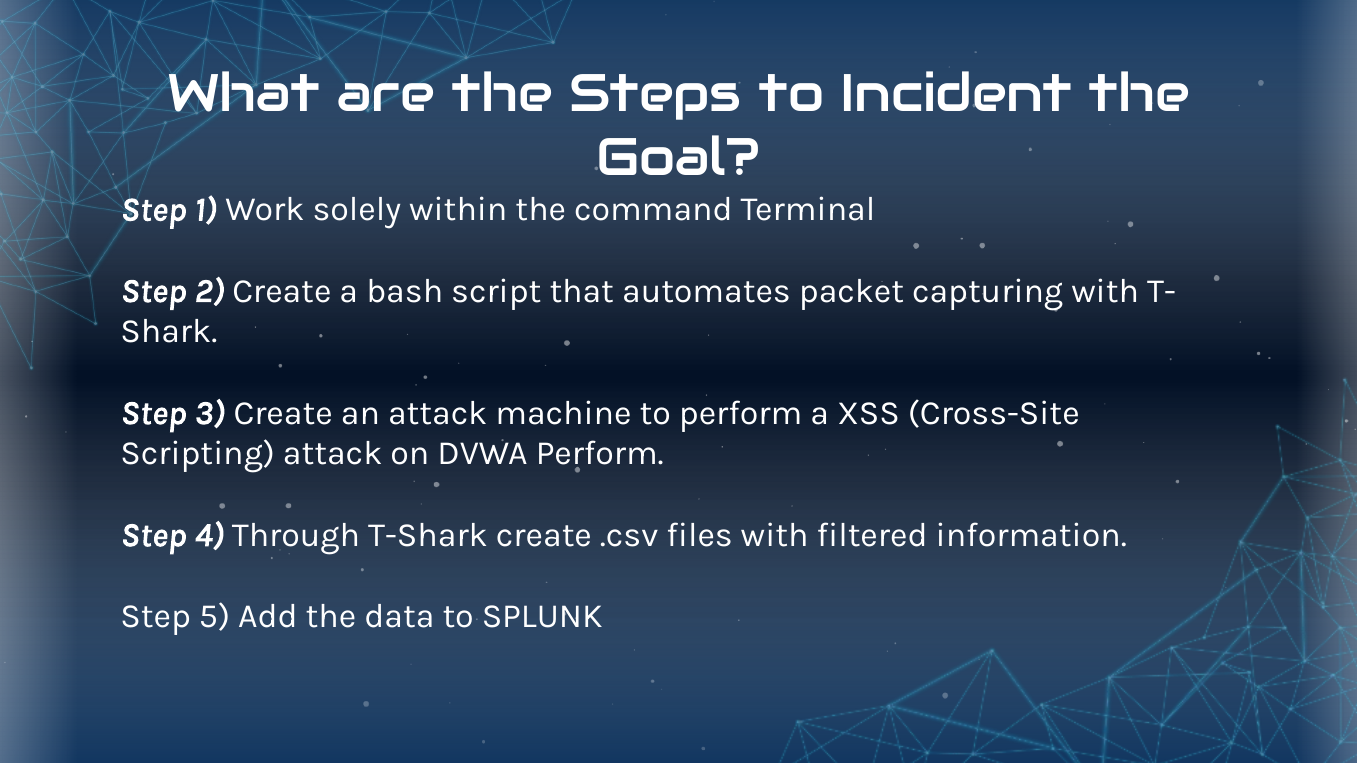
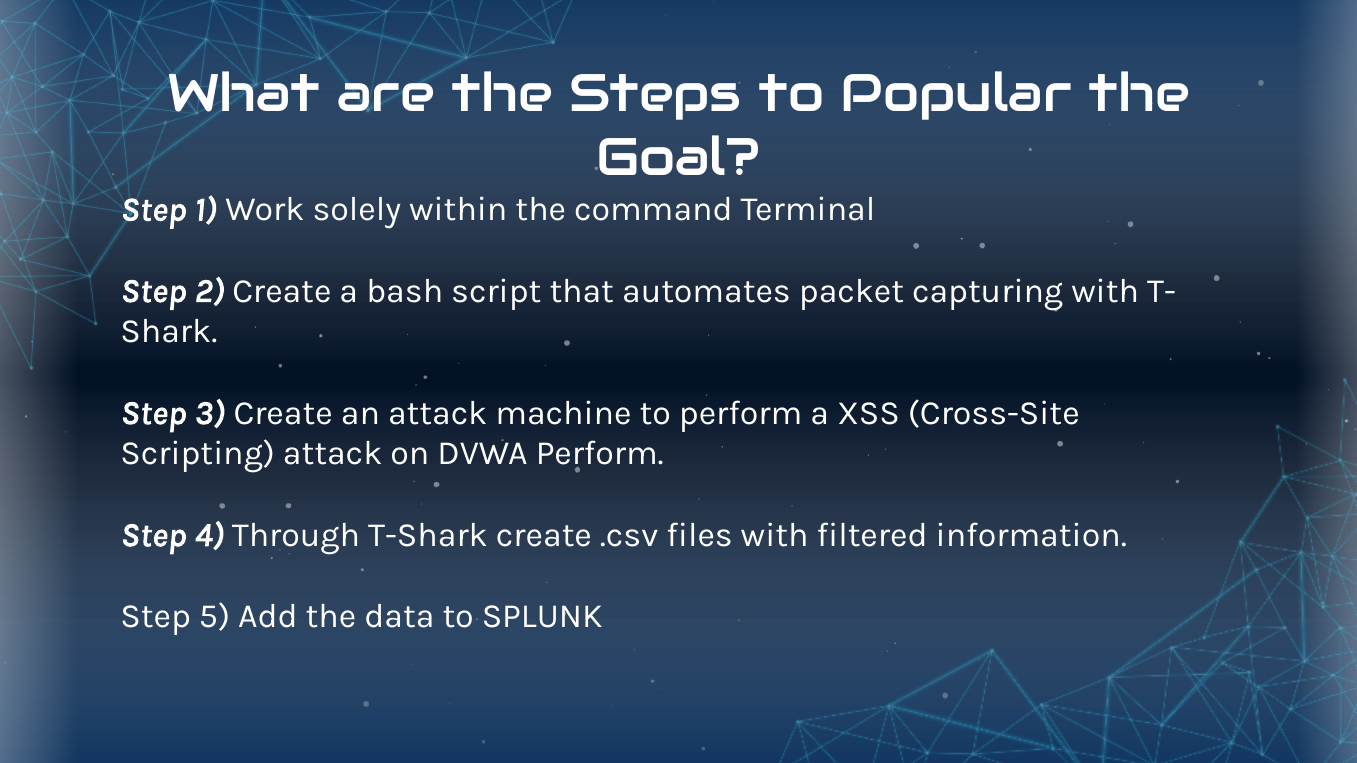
Incident: Incident -> Popular
